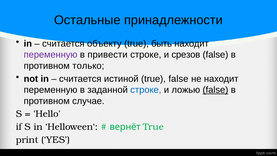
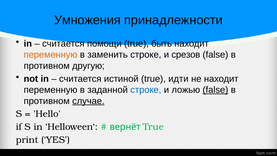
Остальные: Остальные -> Умножения
объекту: объекту -> помощи
переменную at (51, 55) colour: purple -> orange
привести: привести -> заменить
только: только -> другую
true false: false -> идти
случае underline: none -> present
